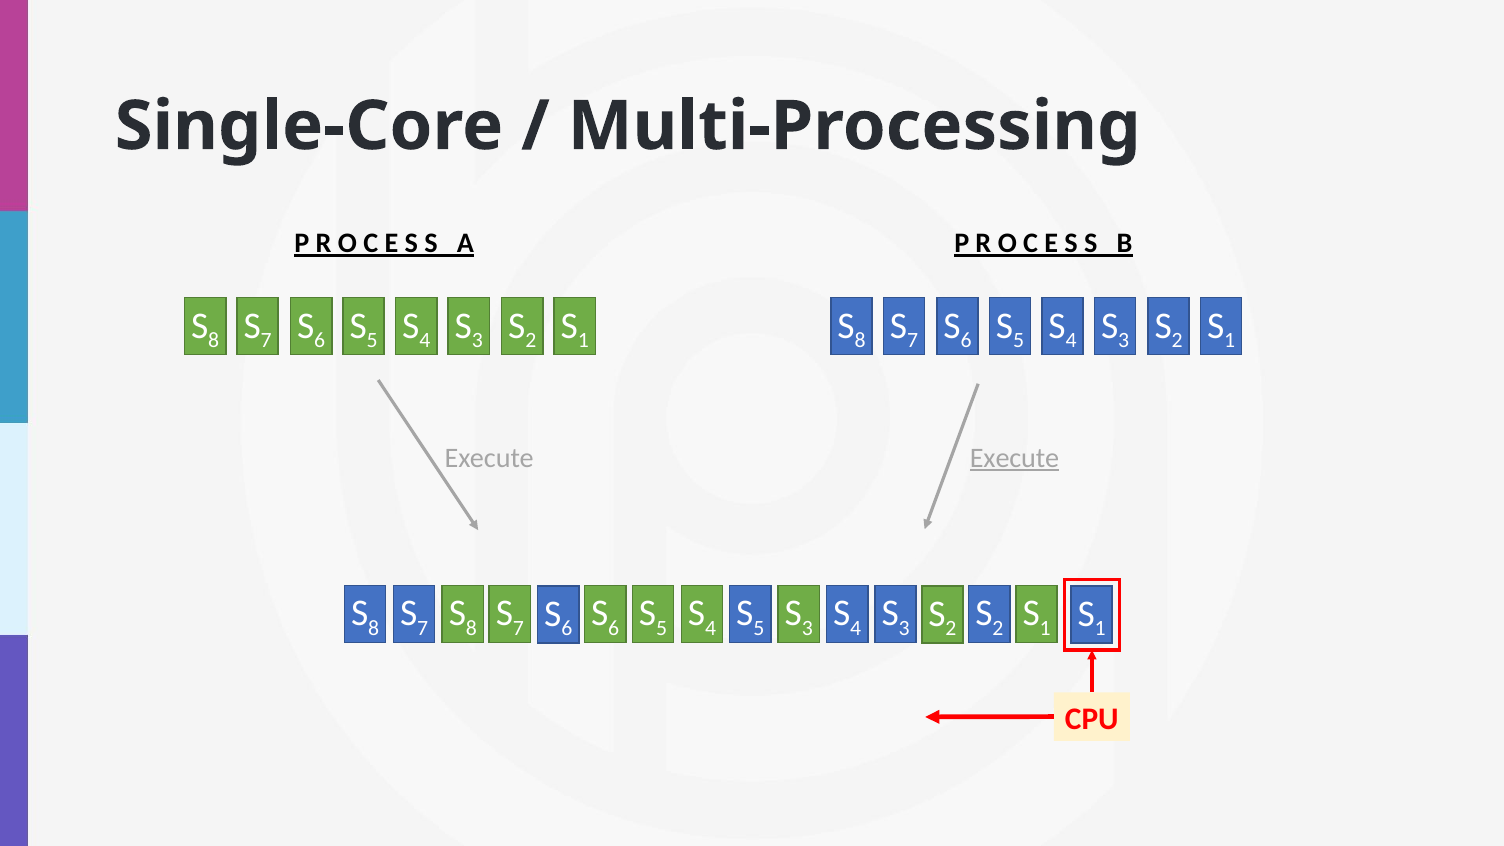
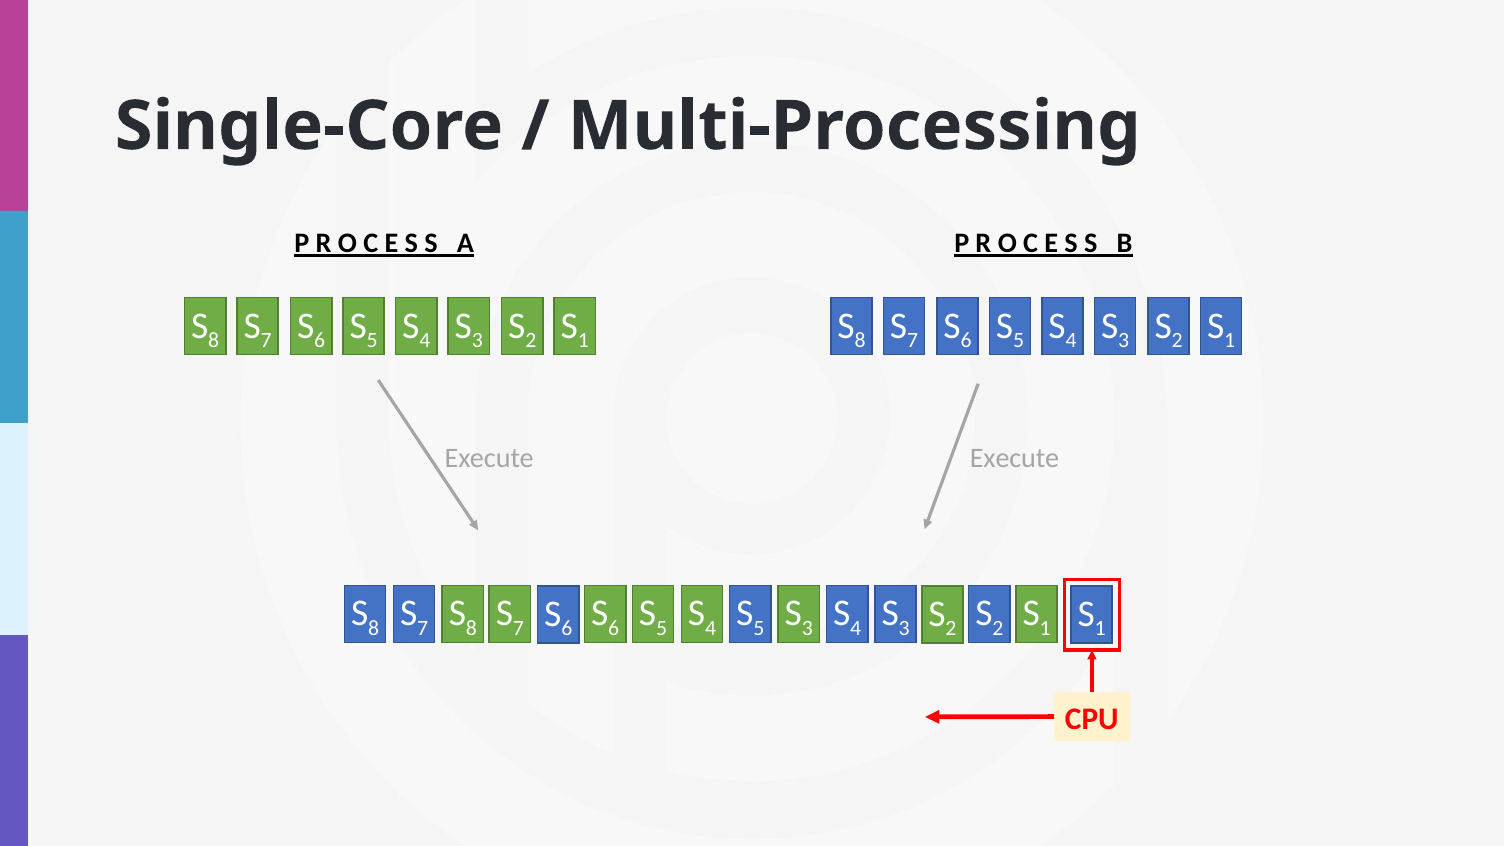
Execute at (1014, 458) underline: present -> none
